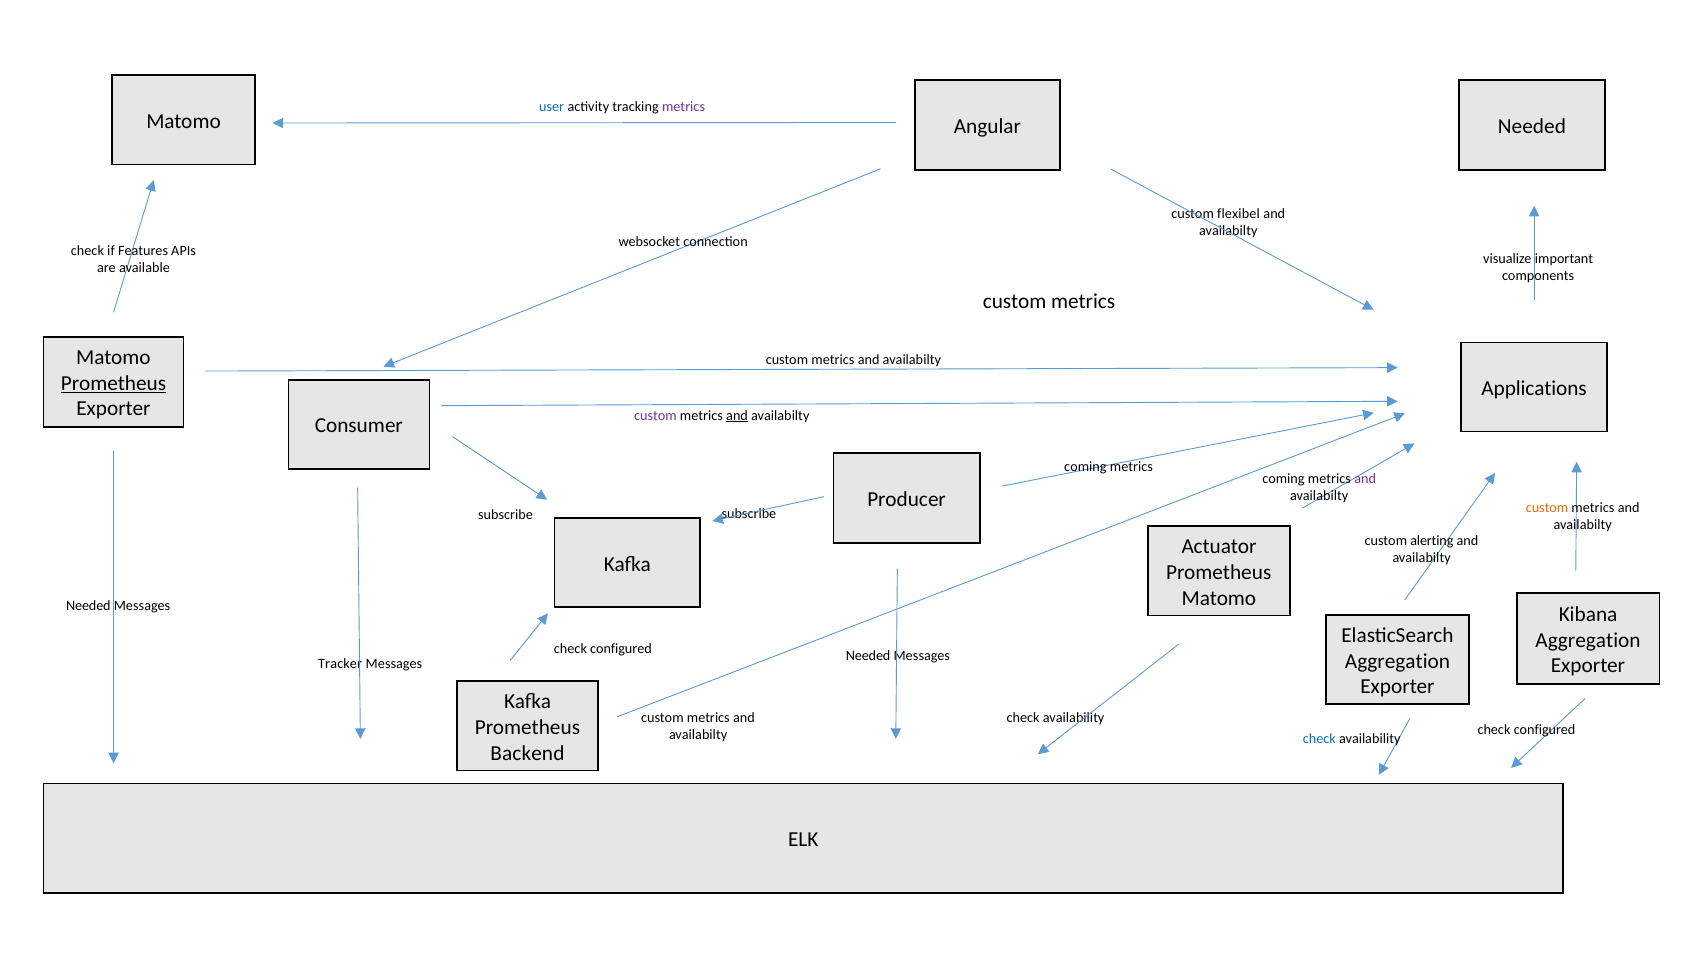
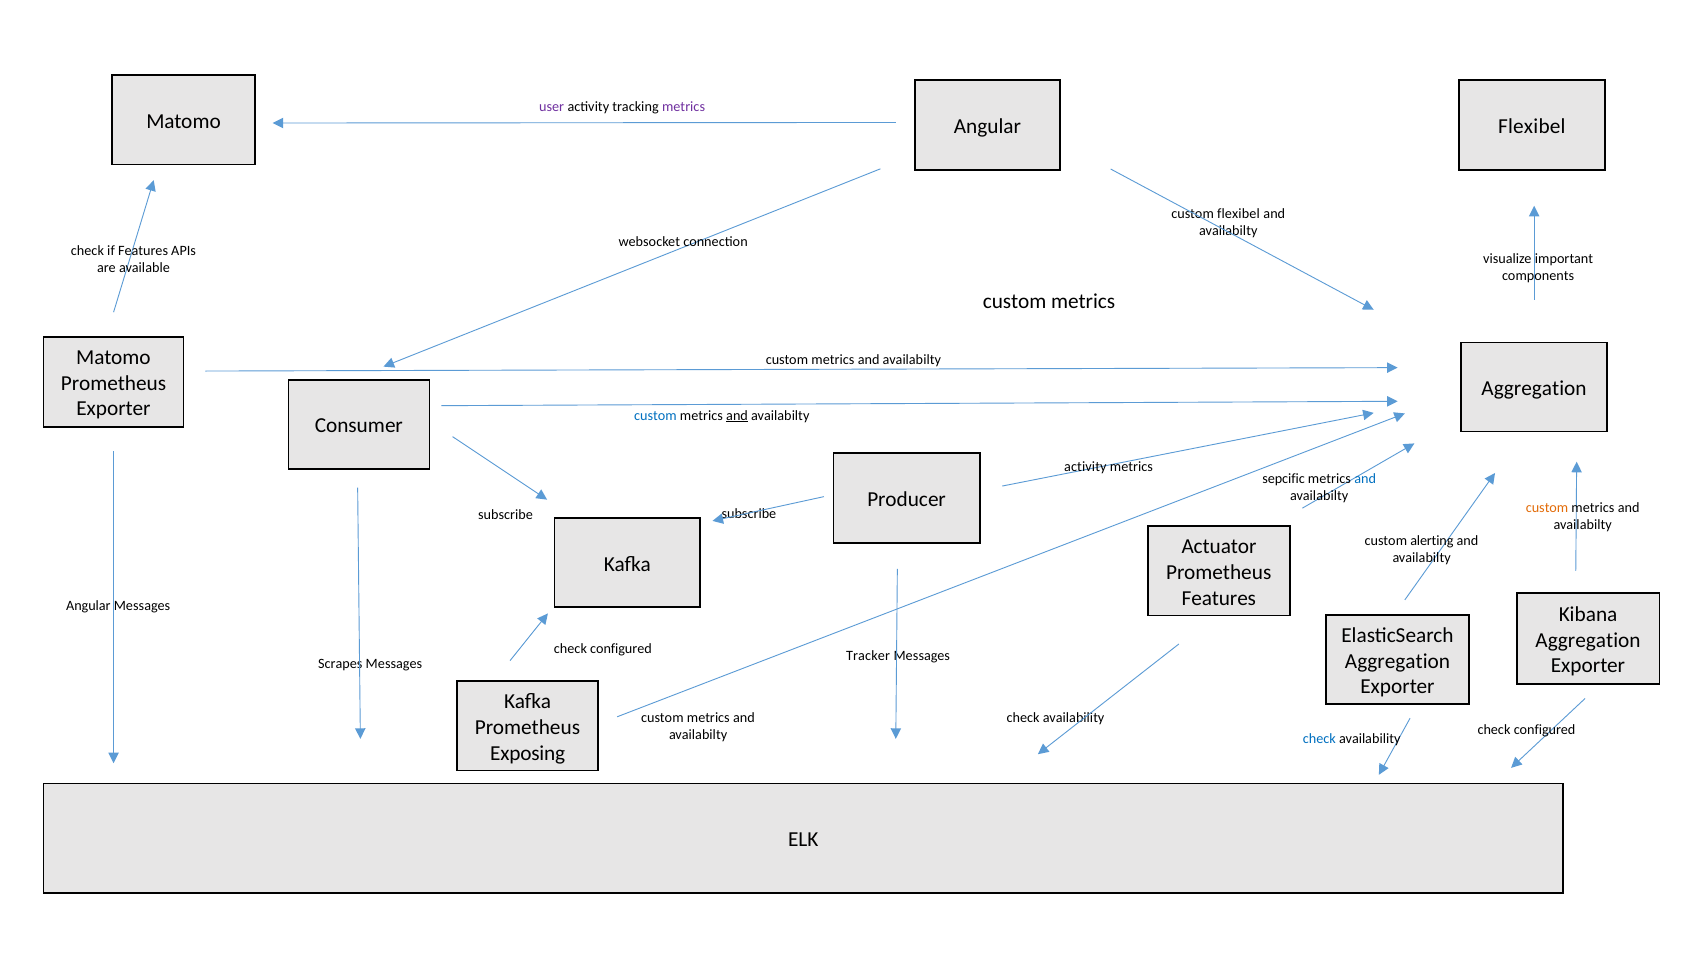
user colour: blue -> purple
Needed at (1532, 126): Needed -> Flexibel
Prometheus at (114, 383) underline: present -> none
Applications at (1534, 388): Applications -> Aggregation
custom at (655, 415) colour: purple -> blue
coming at (1085, 467): coming -> activity
coming at (1283, 479): coming -> sepcific
and at (1365, 479) colour: purple -> blue
Matomo at (1219, 598): Matomo -> Features
Needed at (88, 606): Needed -> Angular
Needed at (868, 655): Needed -> Tracker
Tracker: Tracker -> Scrapes
Backend: Backend -> Exposing
